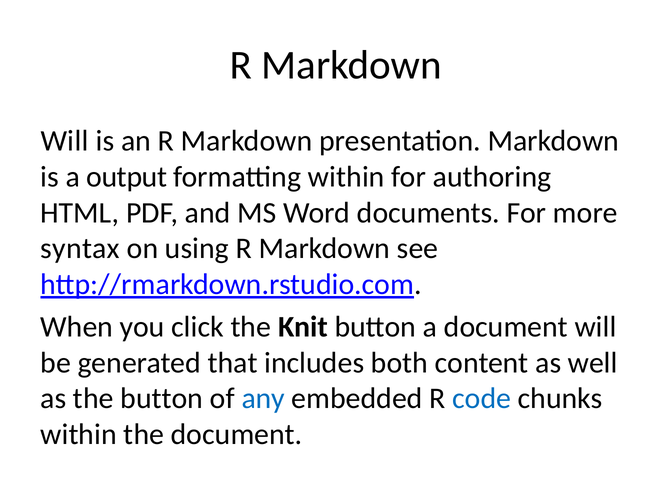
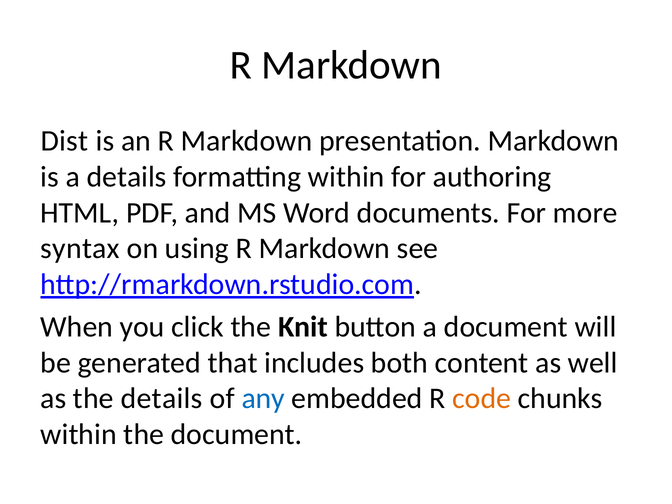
Will at (65, 141): Will -> Dist
a output: output -> details
the button: button -> details
code colour: blue -> orange
